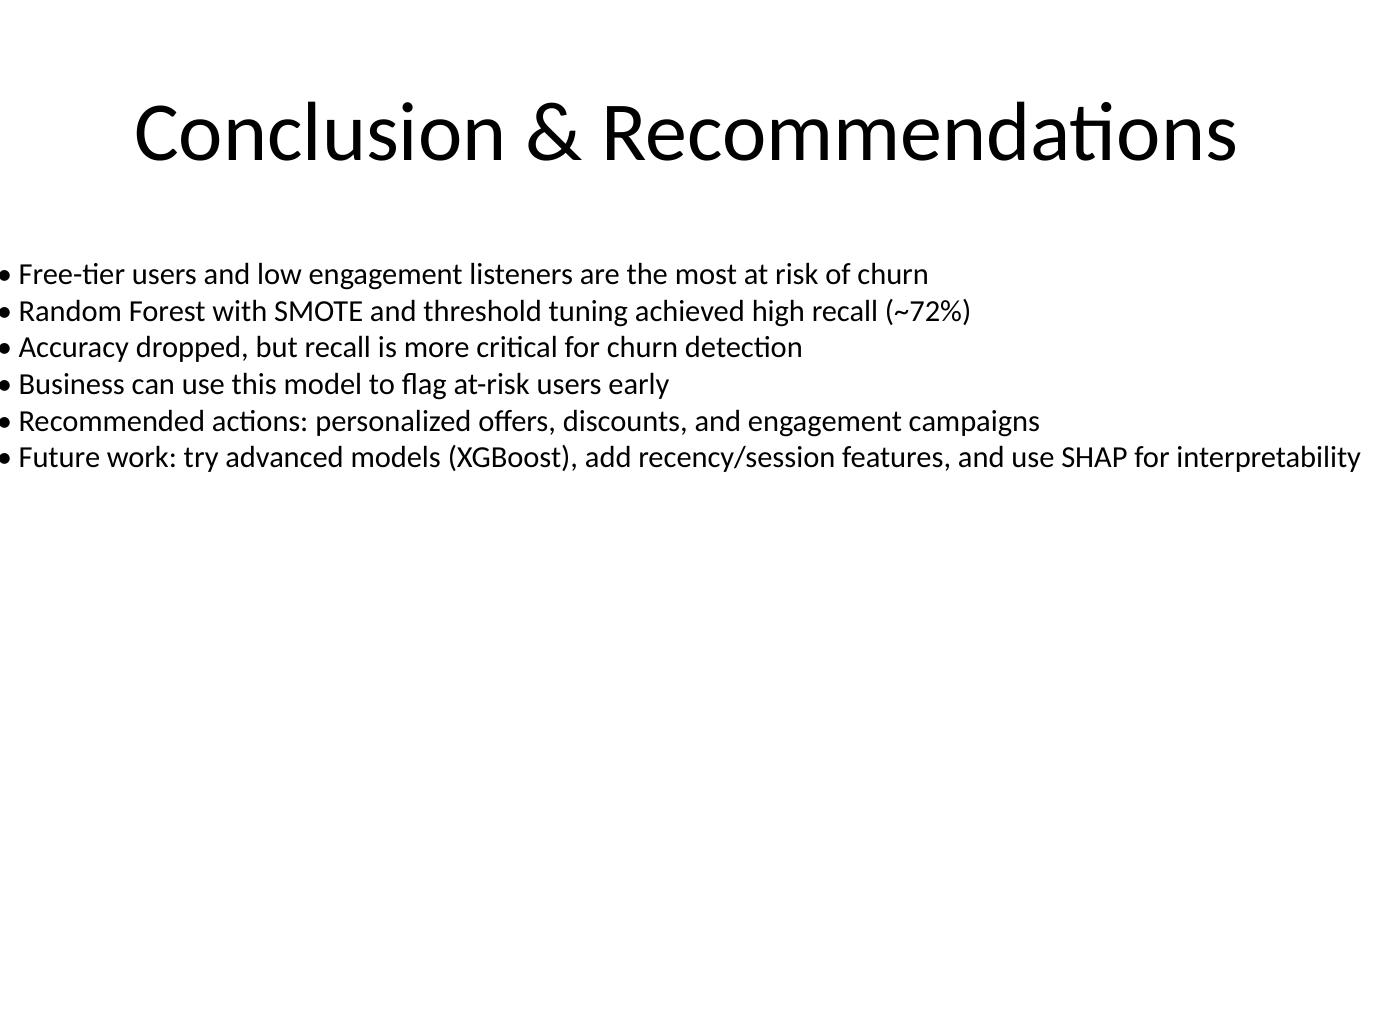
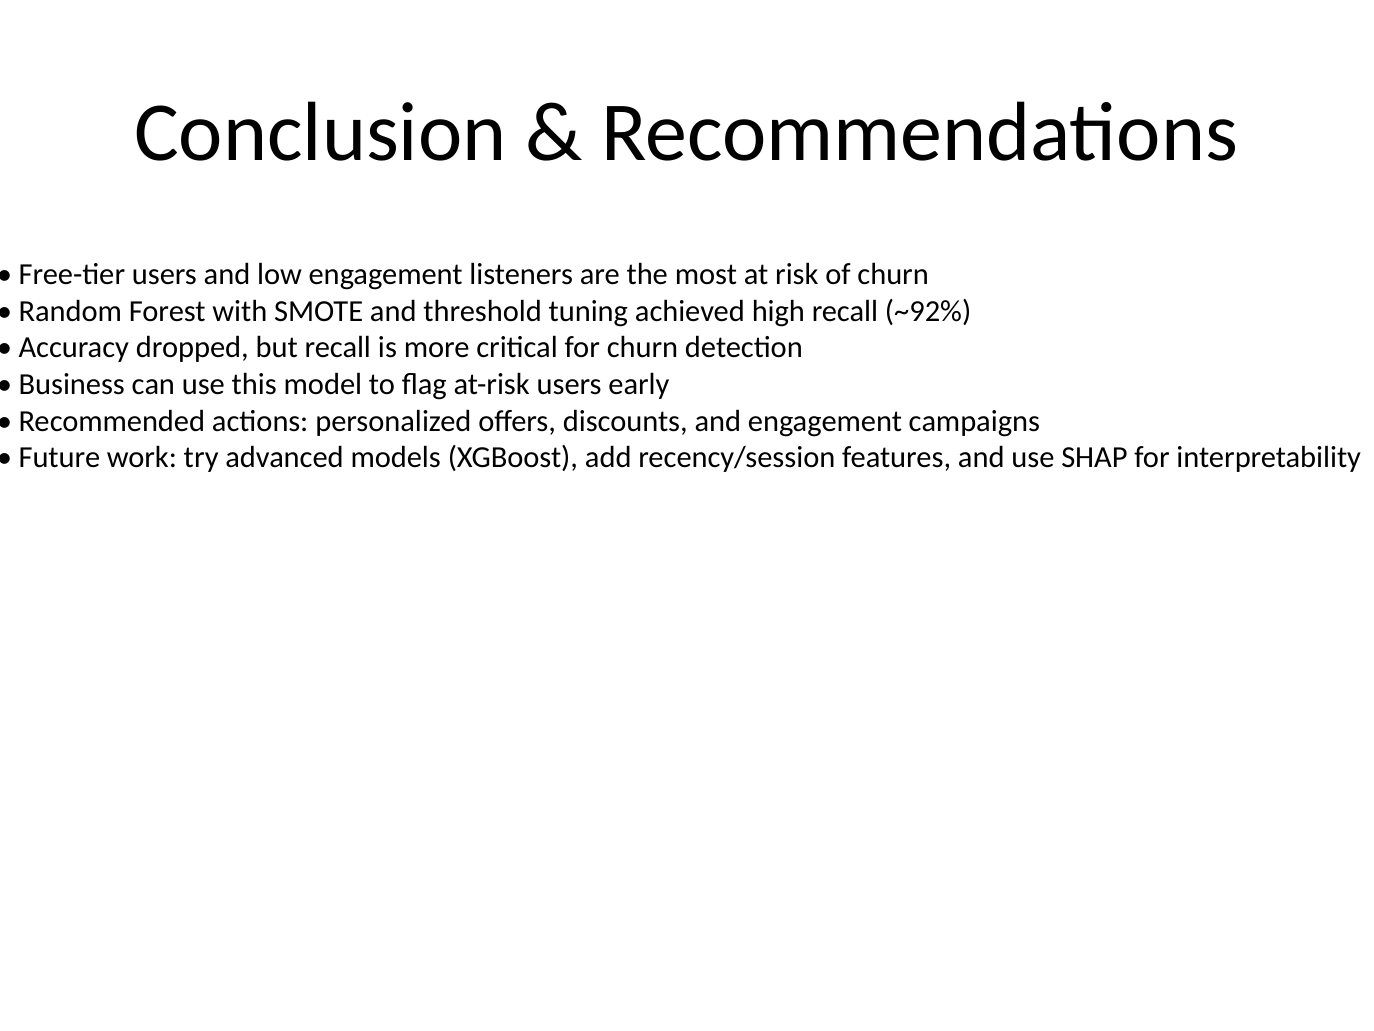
~72%: ~72% -> ~92%
